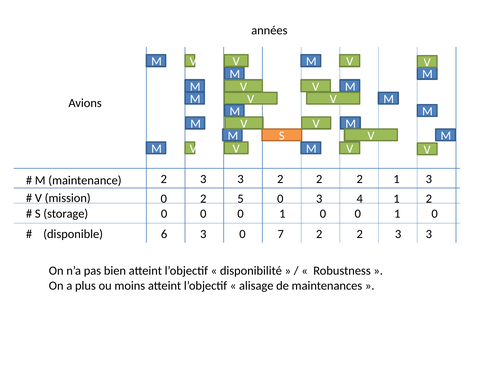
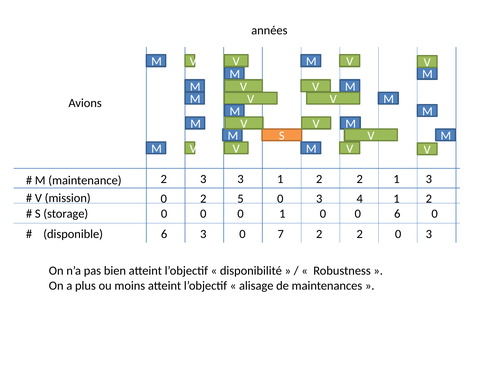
3 3 2: 2 -> 1
0 0 1: 1 -> 6
7 2 2 3: 3 -> 0
